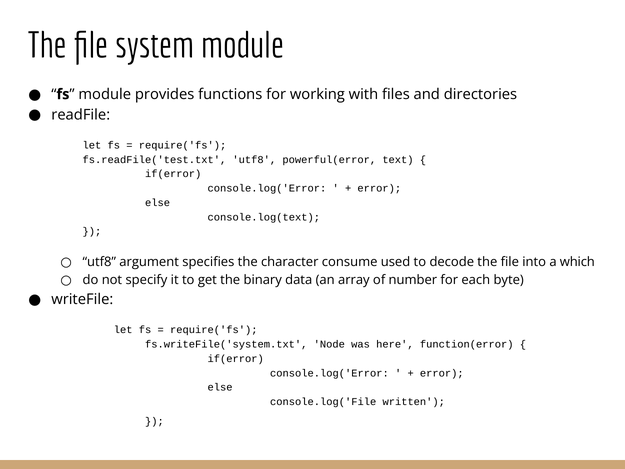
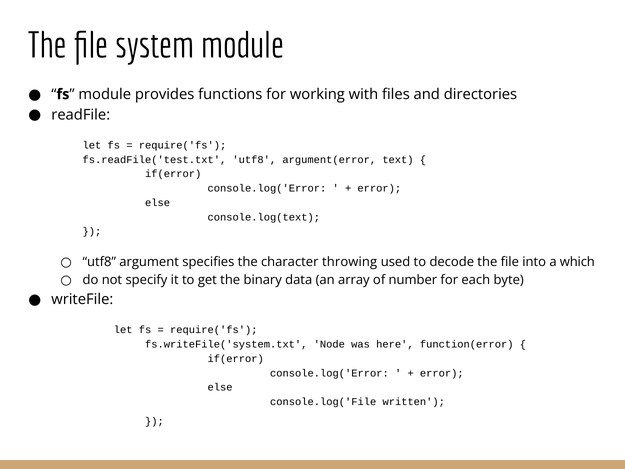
powerful(error: powerful(error -> argument(error
consume: consume -> throwing
